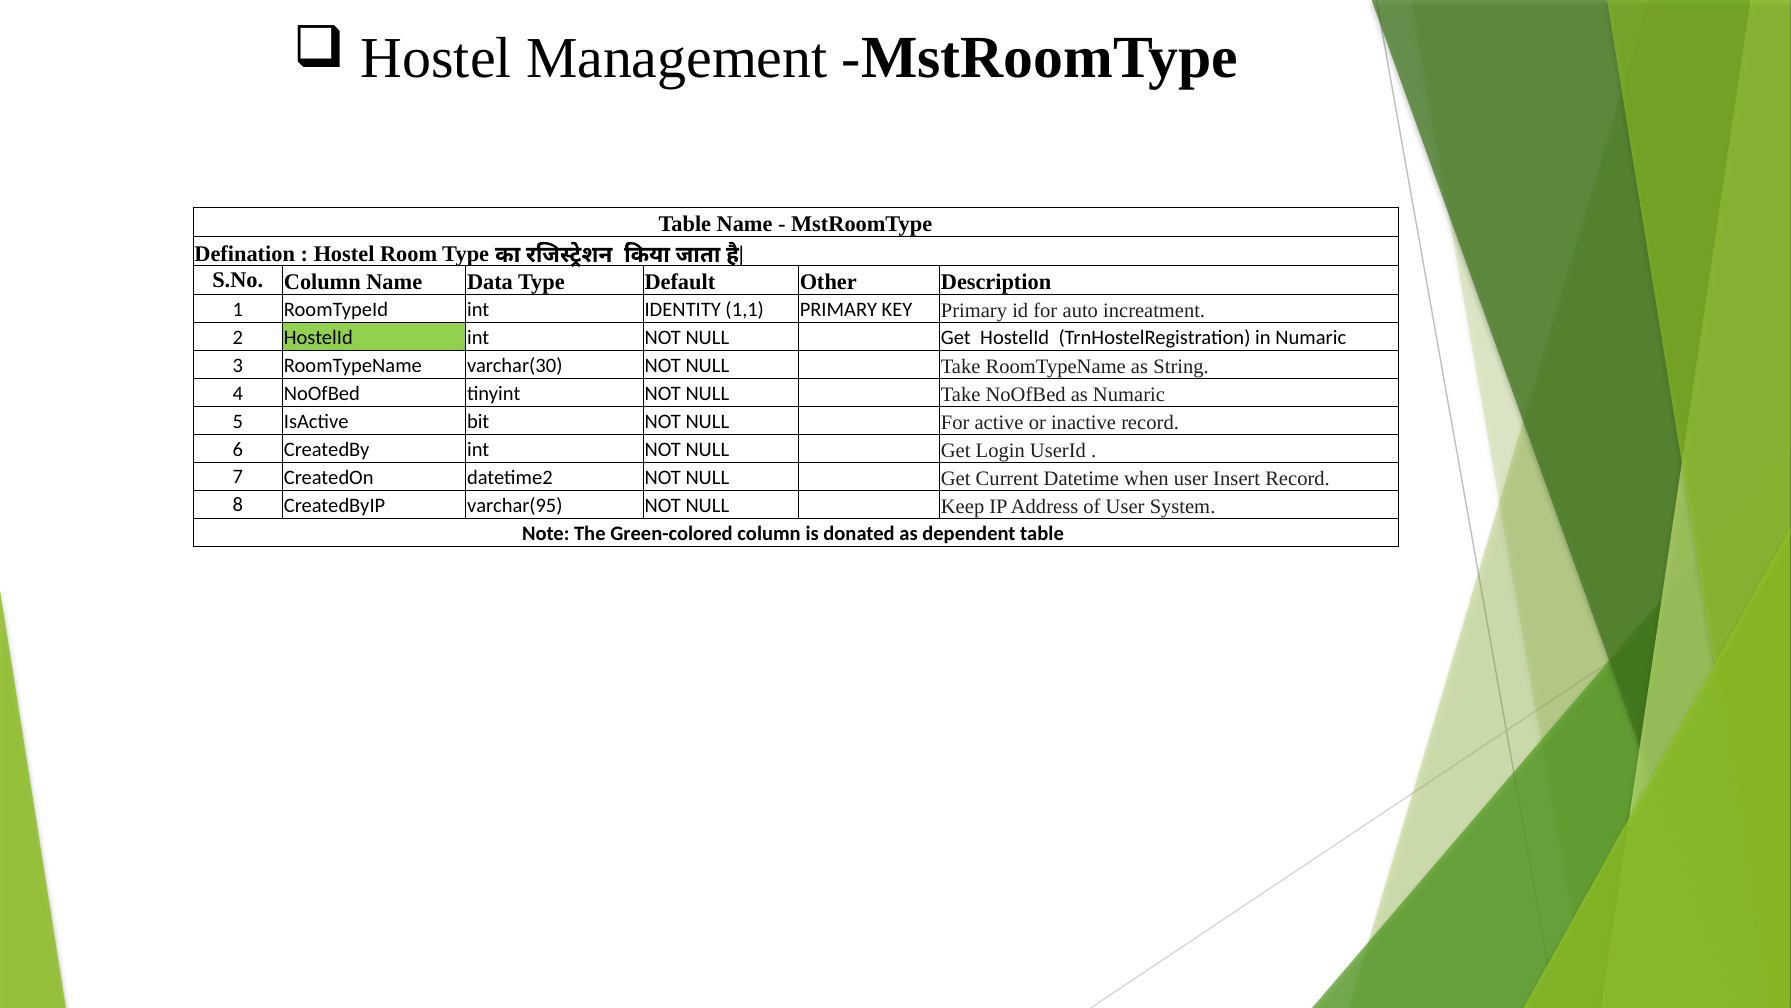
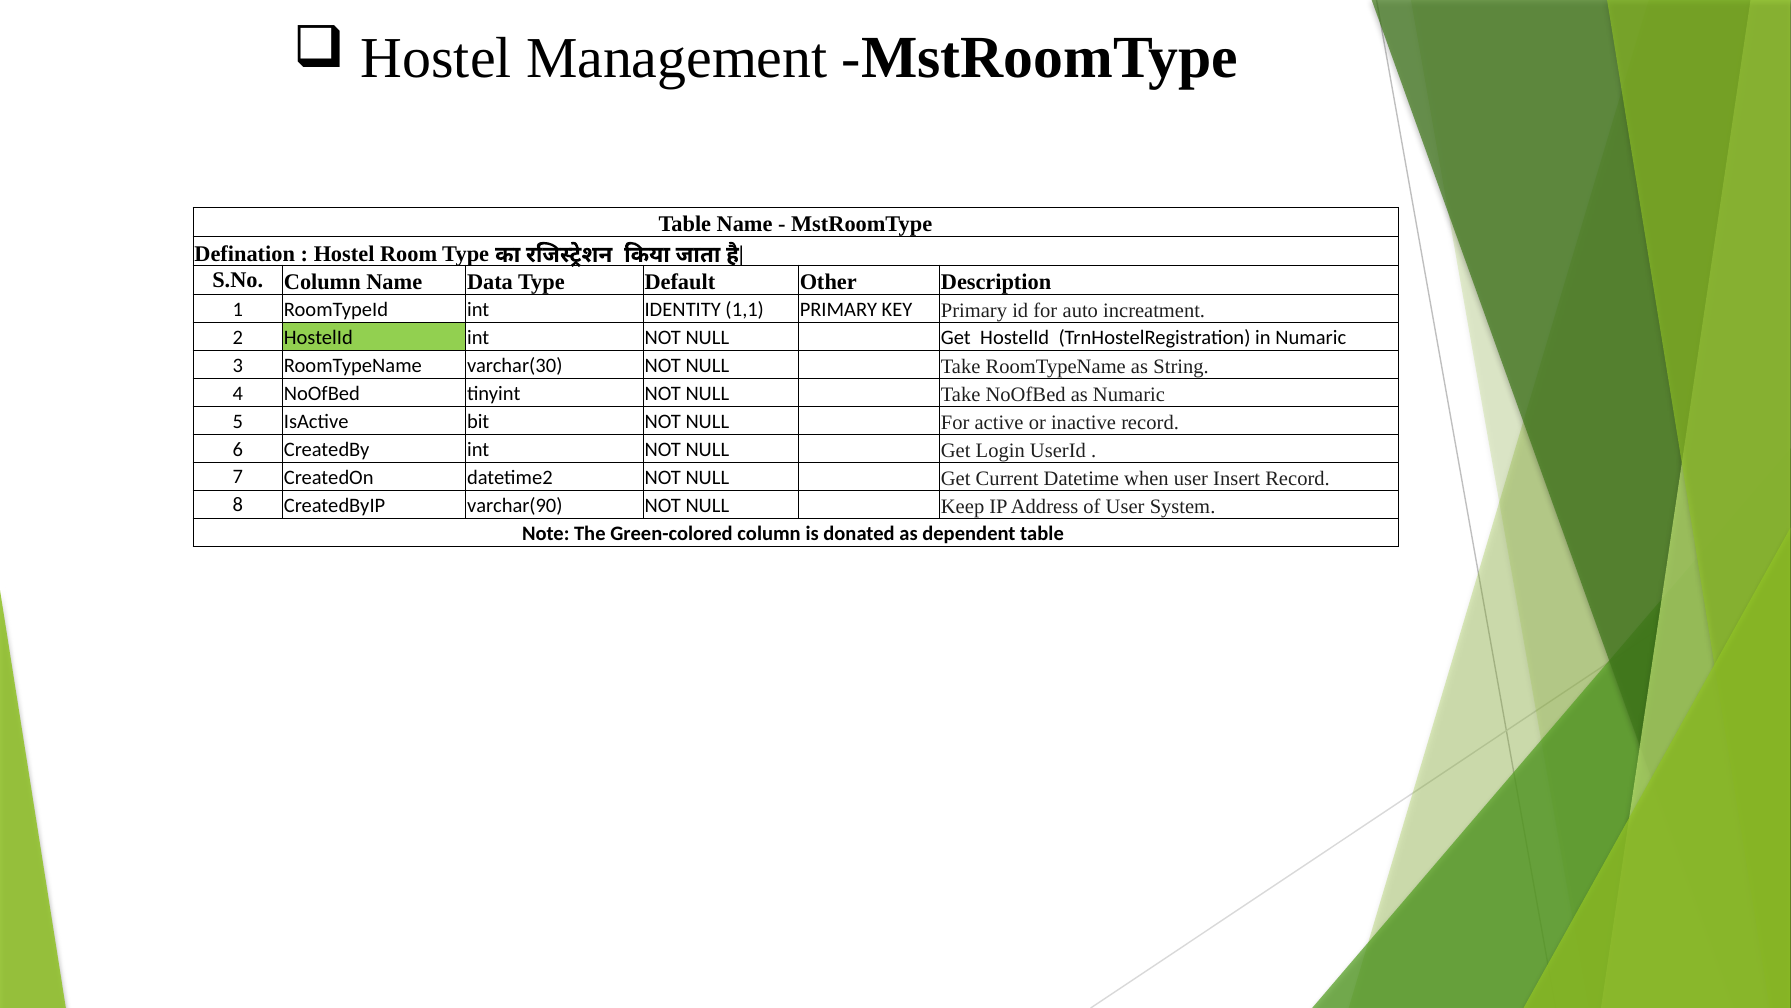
varchar(95: varchar(95 -> varchar(90
